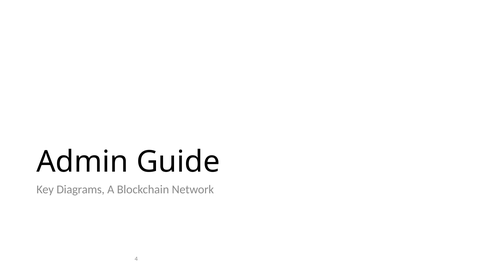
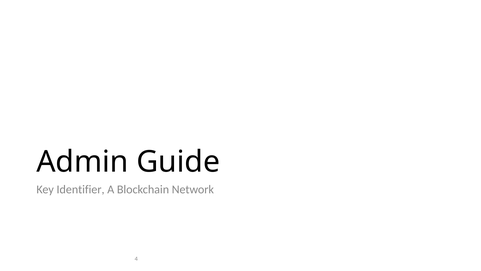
Diagrams: Diagrams -> Identifier
